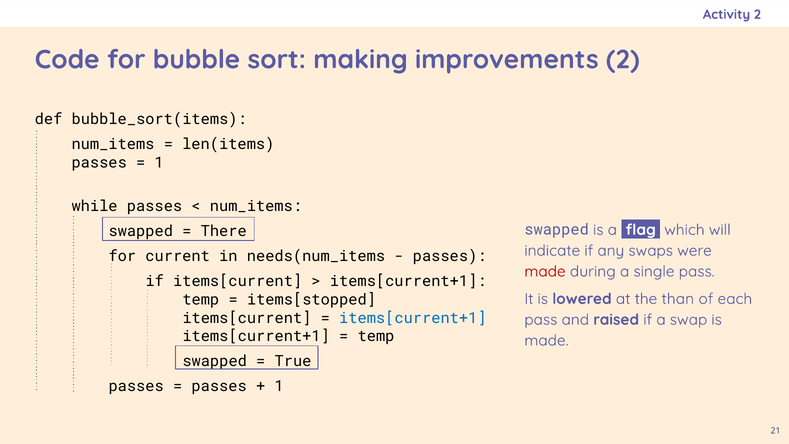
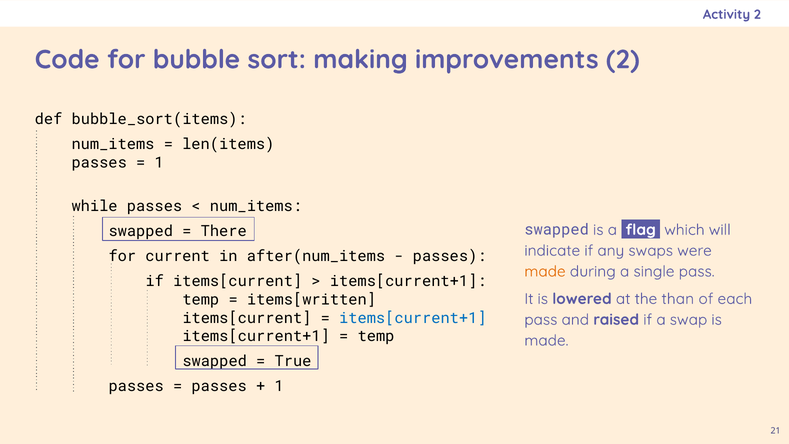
needs(num_items: needs(num_items -> after(num_items
made at (545, 271) colour: red -> orange
items[stopped: items[stopped -> items[written
